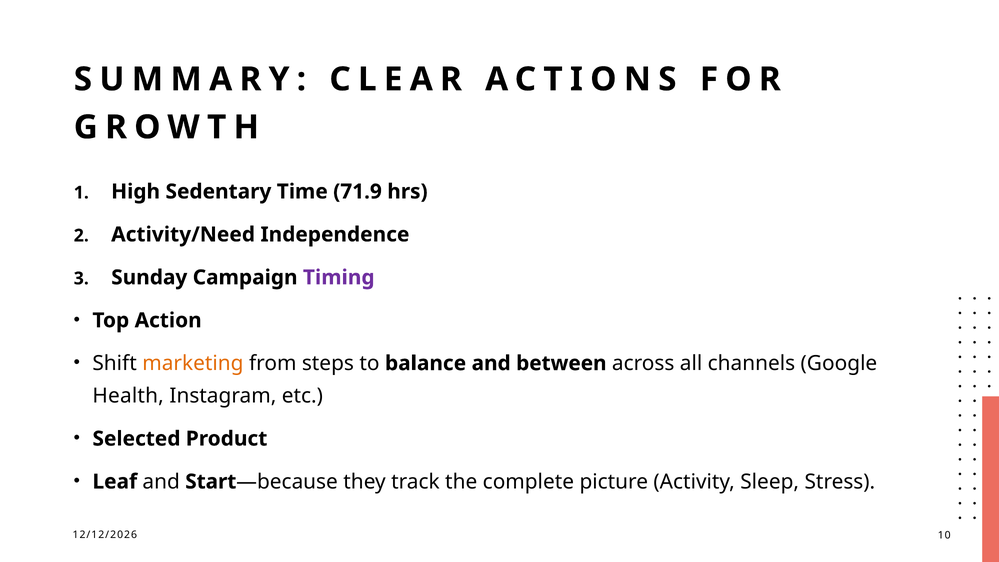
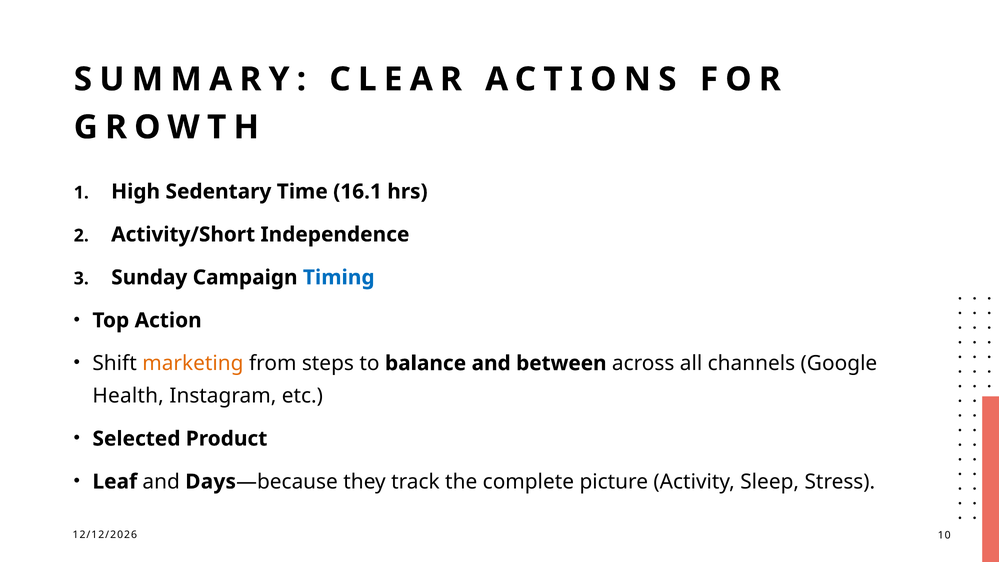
71.9: 71.9 -> 16.1
Activity/Need: Activity/Need -> Activity/Short
Timing colour: purple -> blue
Start: Start -> Days
